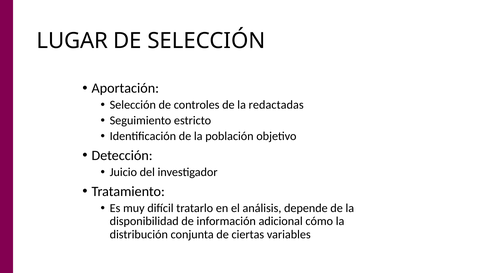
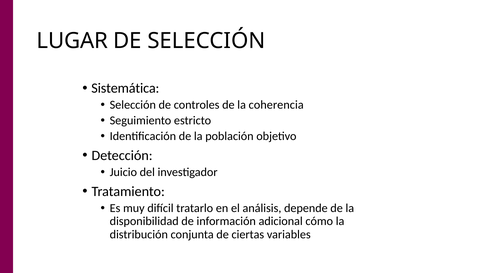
Aportación: Aportación -> Sistemática
redactadas: redactadas -> coherencia
